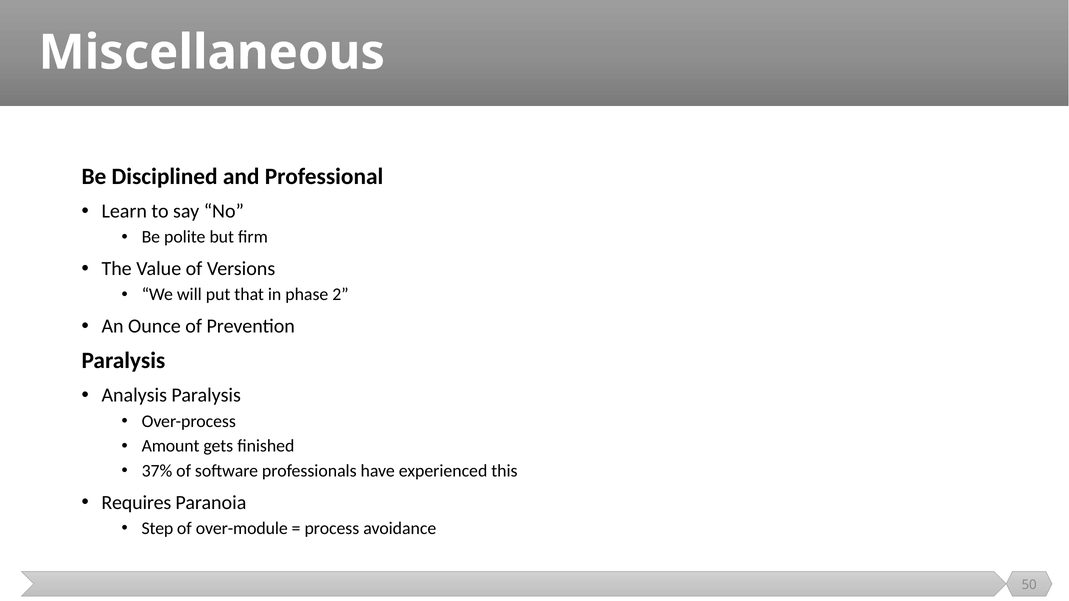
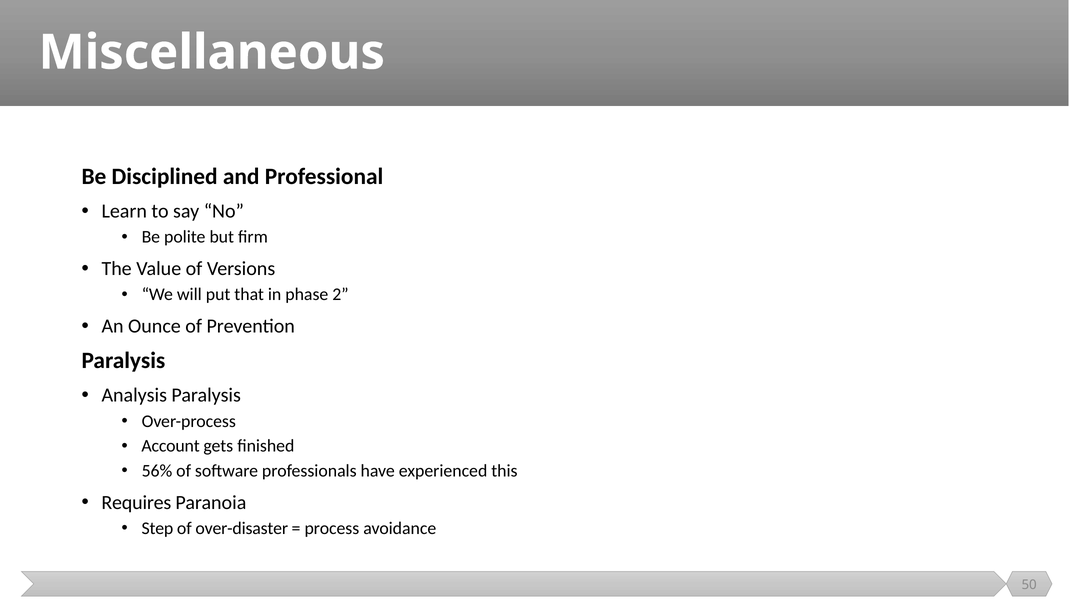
Amount: Amount -> Account
37%: 37% -> 56%
over-module: over-module -> over-disaster
